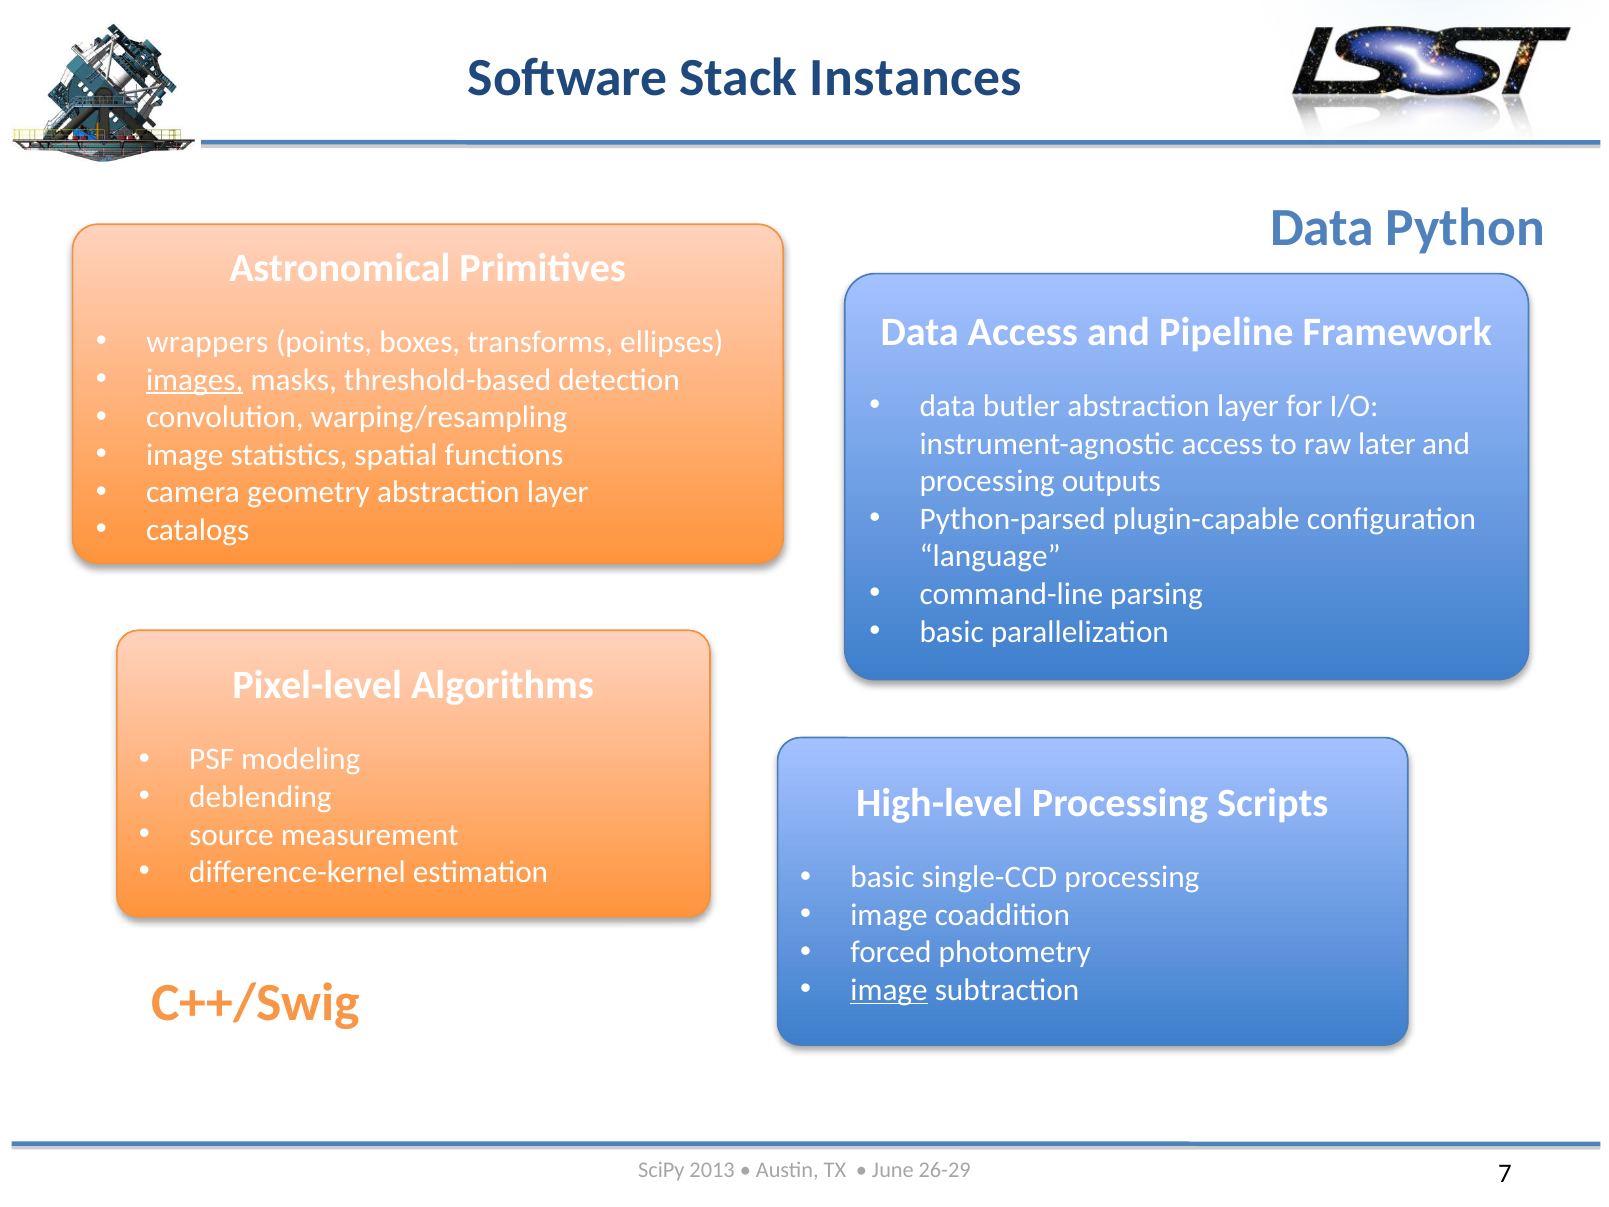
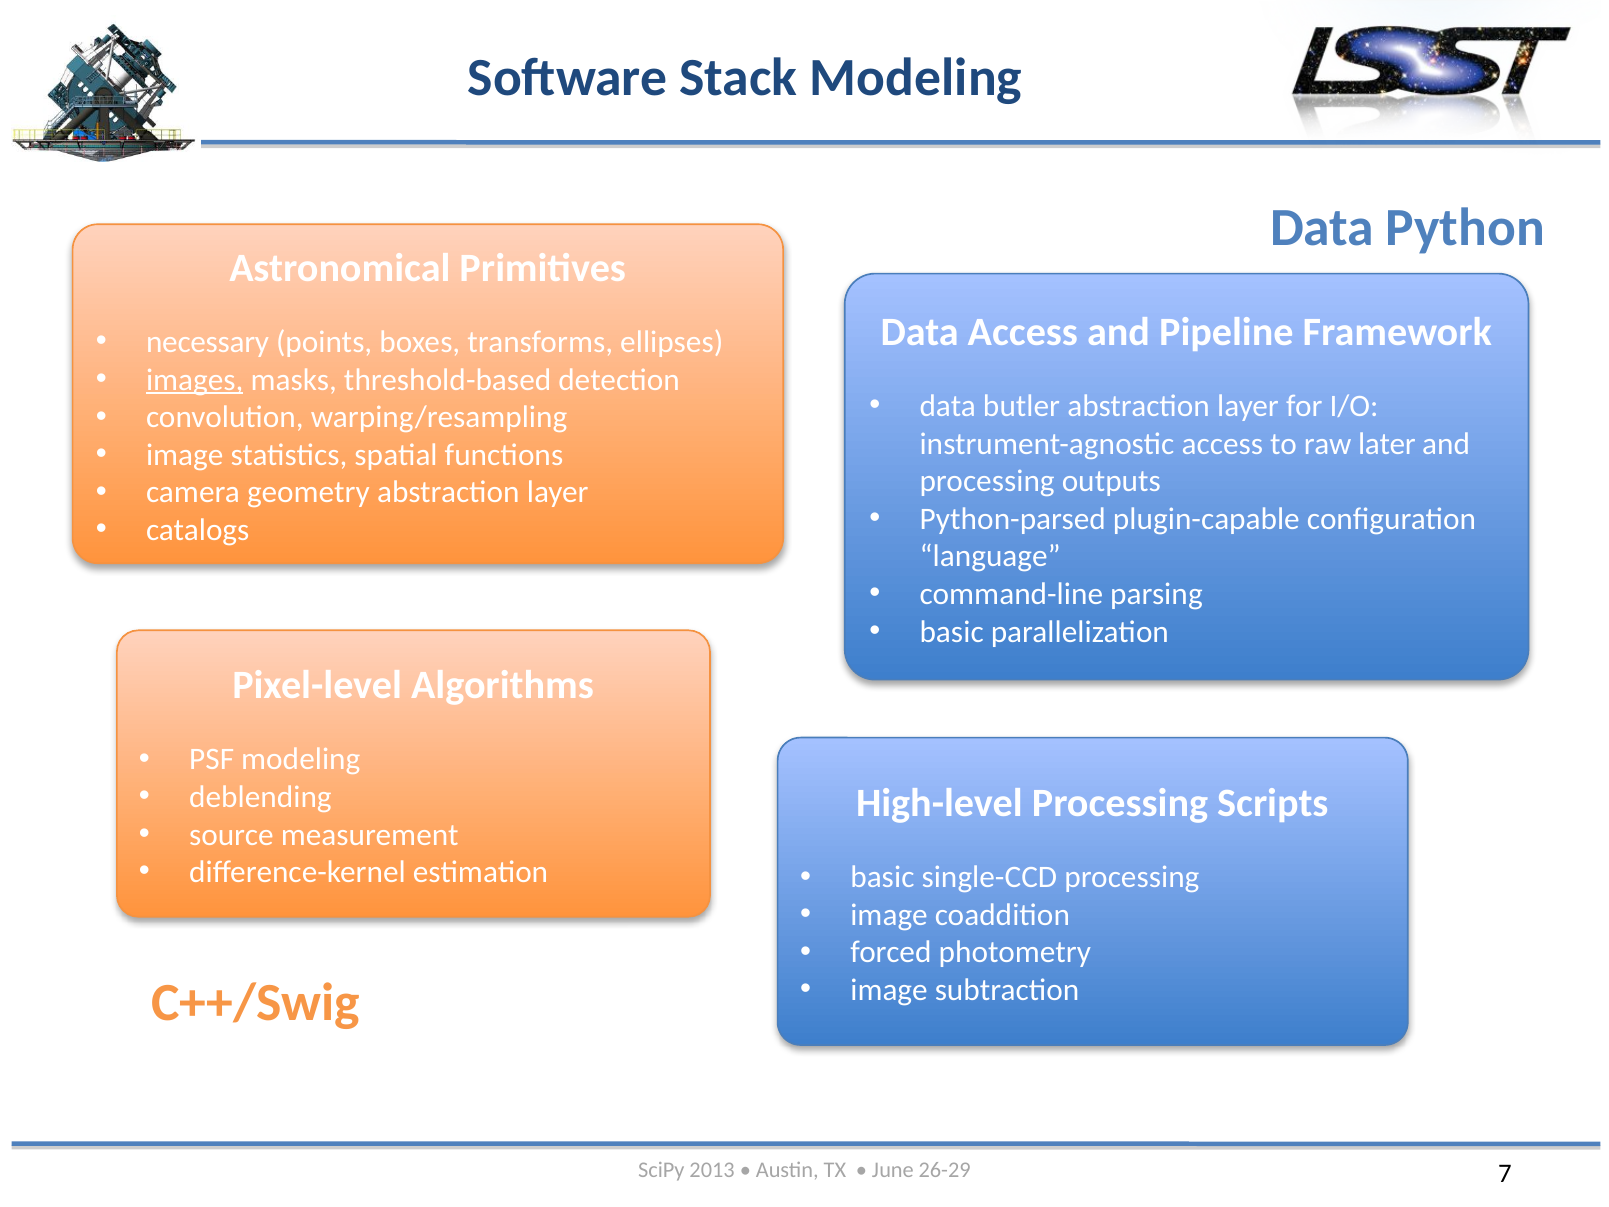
Stack Instances: Instances -> Modeling
wrappers: wrappers -> necessary
image at (889, 990) underline: present -> none
